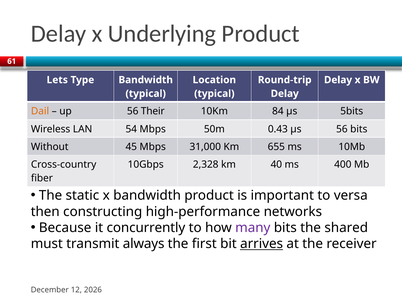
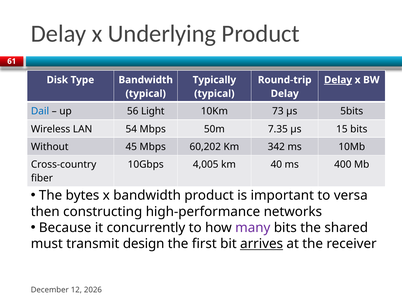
Lets: Lets -> Disk
Location: Location -> Typically
Delay at (338, 80) underline: none -> present
Dail colour: orange -> blue
Their: Their -> Light
84: 84 -> 73
0.43: 0.43 -> 7.35
µs 56: 56 -> 15
31,000: 31,000 -> 60,202
655: 655 -> 342
2,328: 2,328 -> 4,005
static: static -> bytes
always: always -> design
